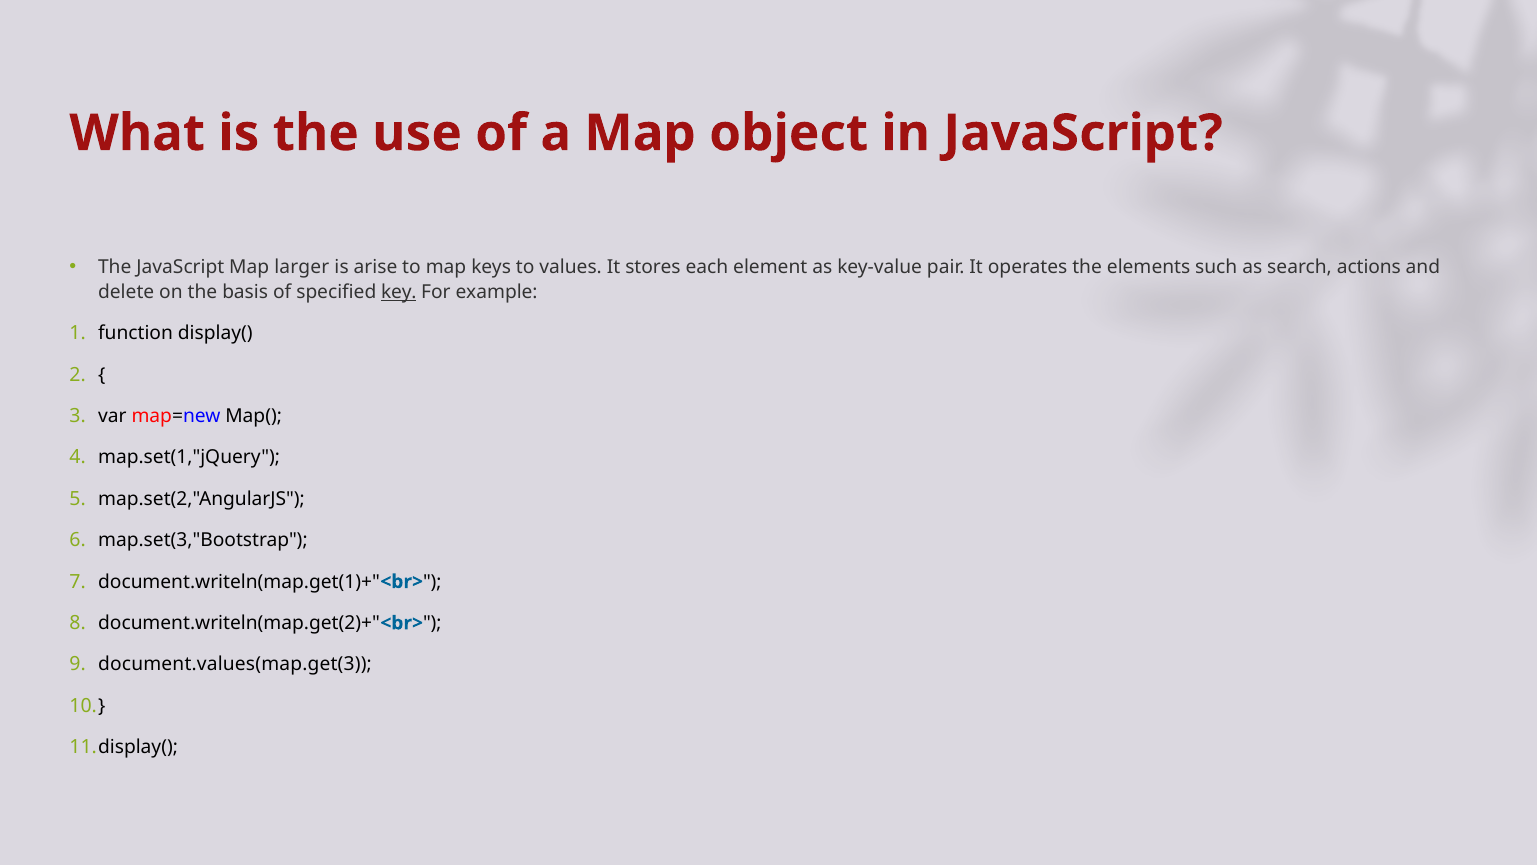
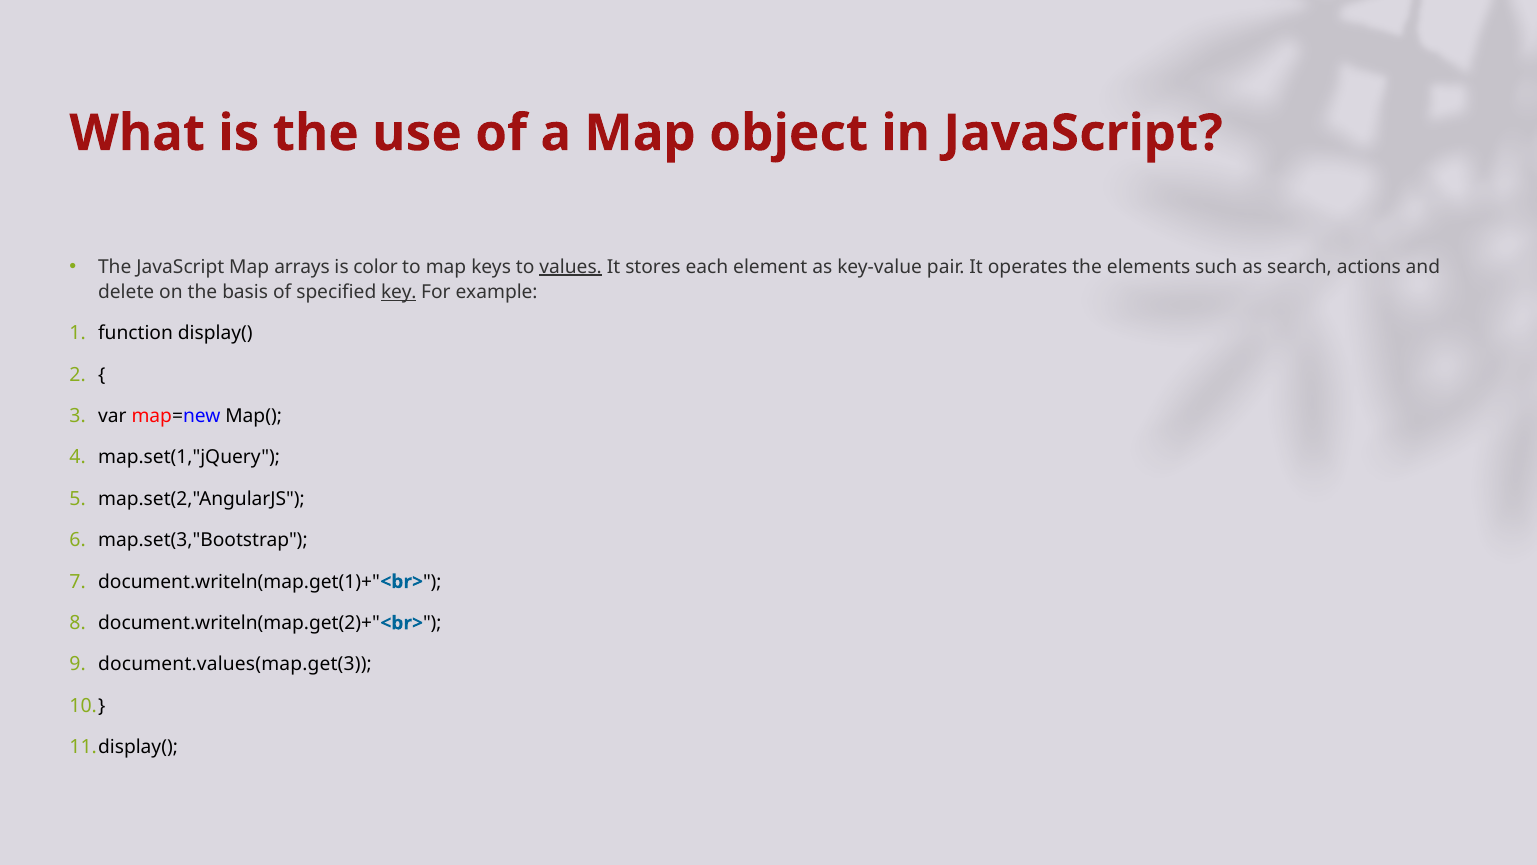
larger: larger -> arrays
arise: arise -> color
values underline: none -> present
